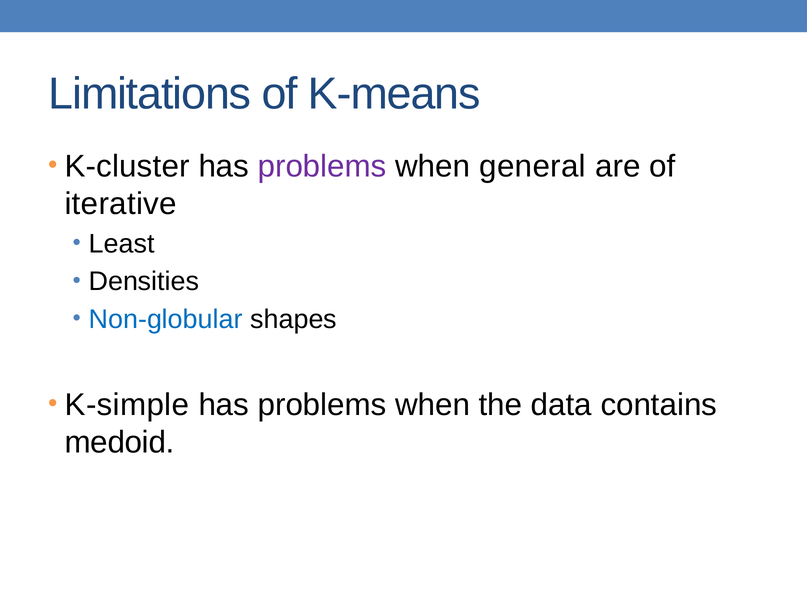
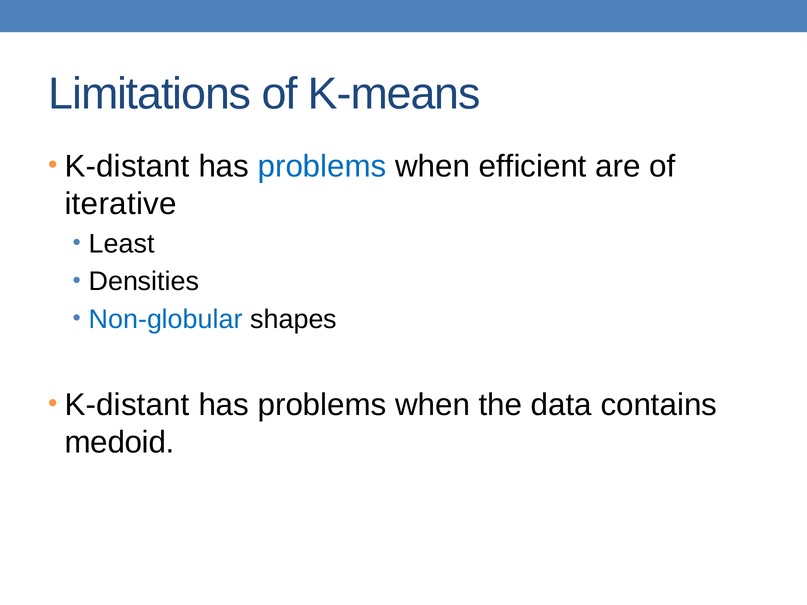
K-cluster at (127, 166): K-cluster -> K-distant
problems at (322, 166) colour: purple -> blue
general: general -> efficient
K-simple at (127, 405): K-simple -> K-distant
